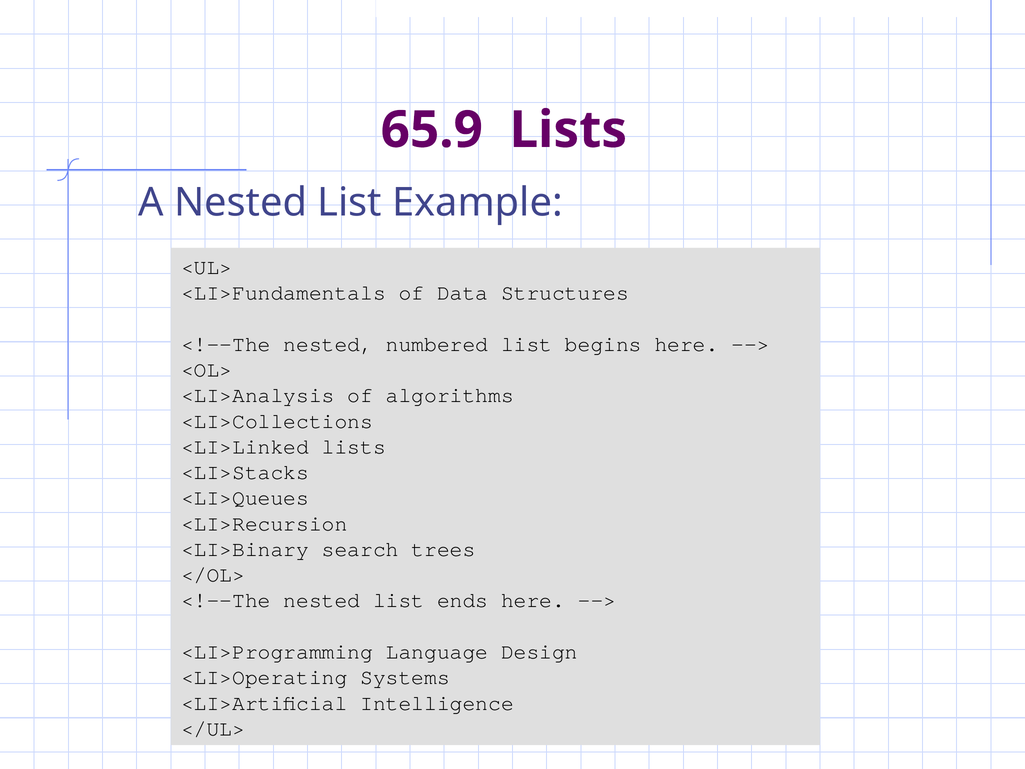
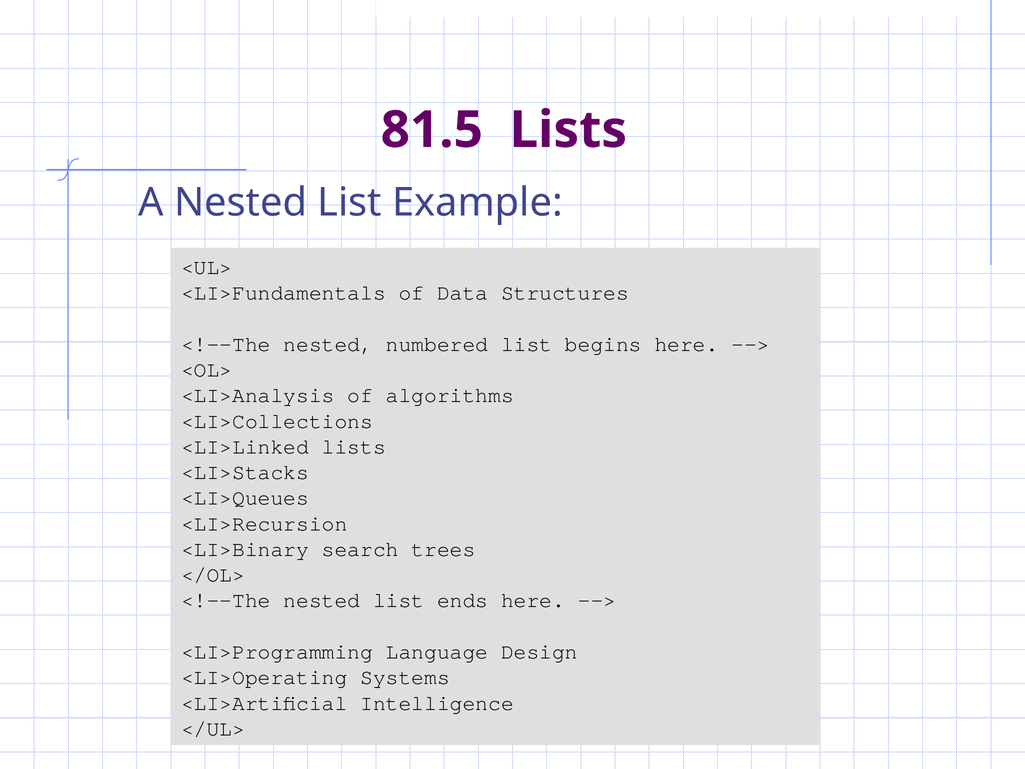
65.9: 65.9 -> 81.5
